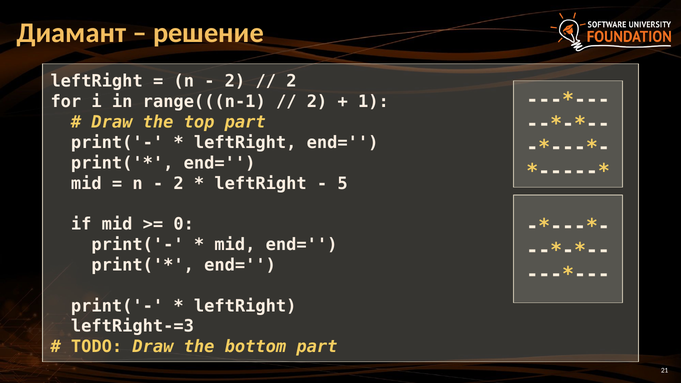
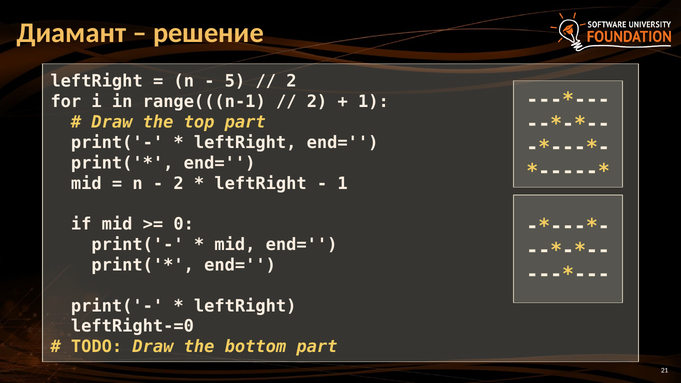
2 at (235, 81): 2 -> 5
5 at (343, 183): 5 -> 1
leftRight-=3: leftRight-=3 -> leftRight-=0
